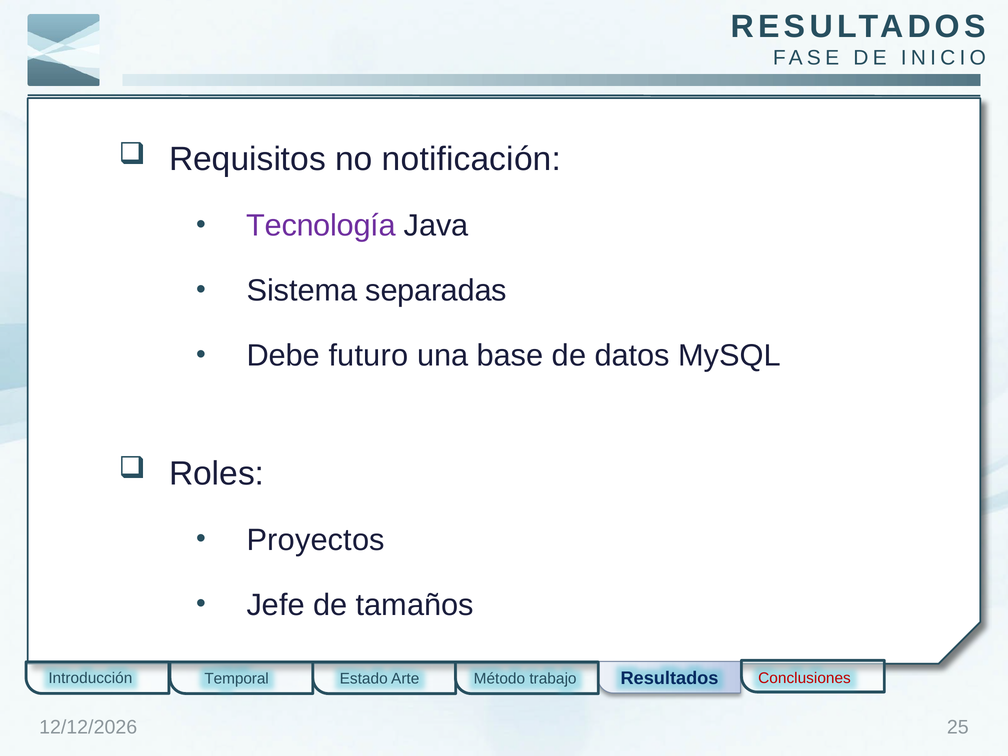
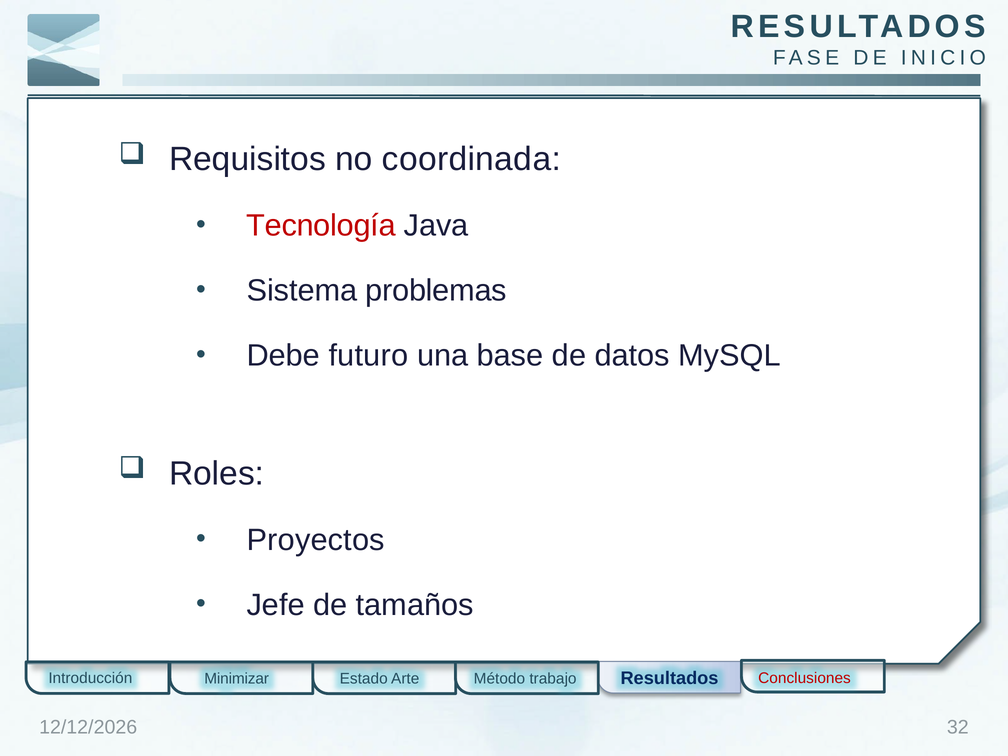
notificación: notificación -> coordinada
Tecnología colour: purple -> red
separadas: separadas -> problemas
Temporal: Temporal -> Minimizar
25: 25 -> 32
